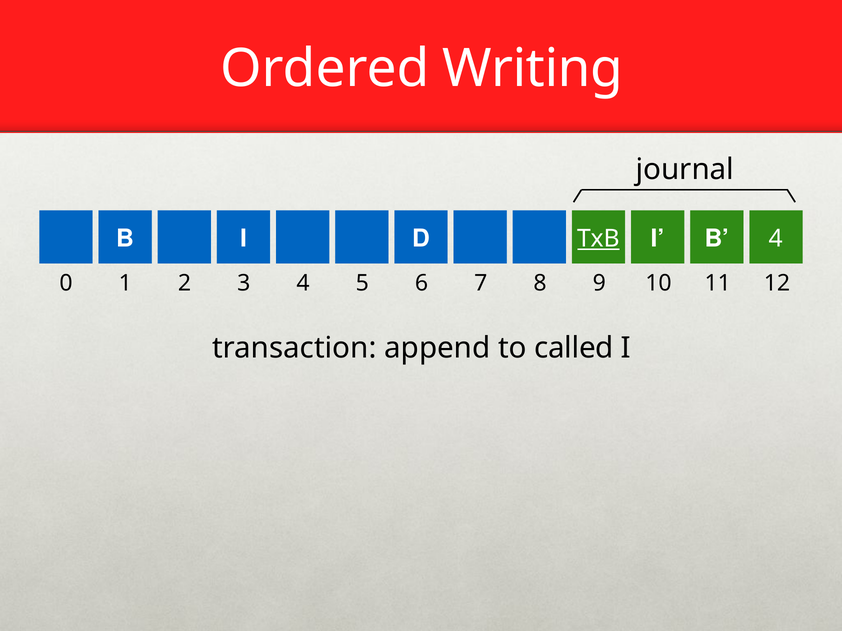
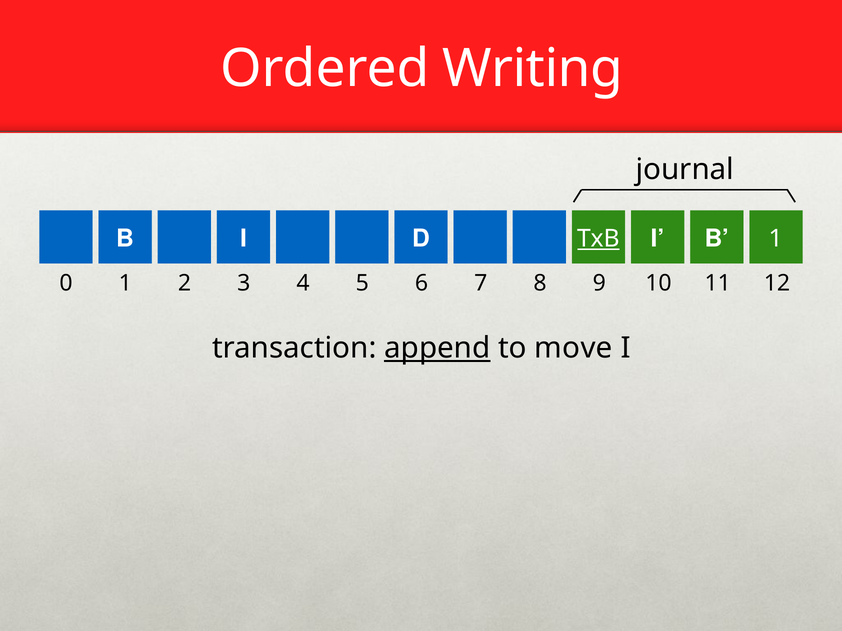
B 4: 4 -> 1
append underline: none -> present
called: called -> move
